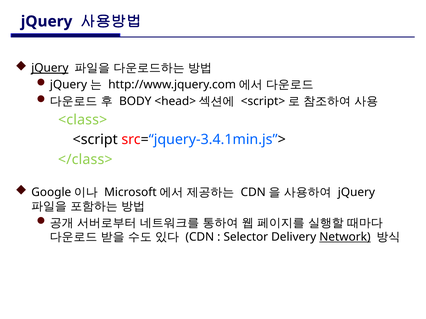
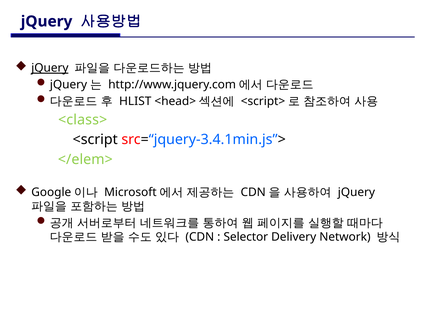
BODY: BODY -> HLIST
</class>: </class> -> </elem>
Network underline: present -> none
